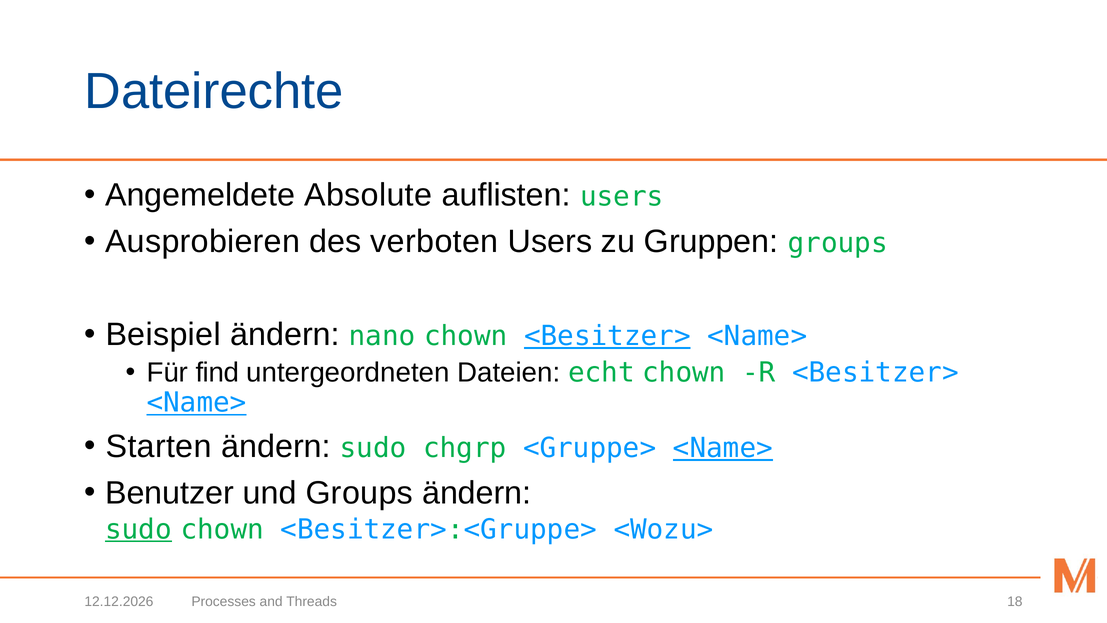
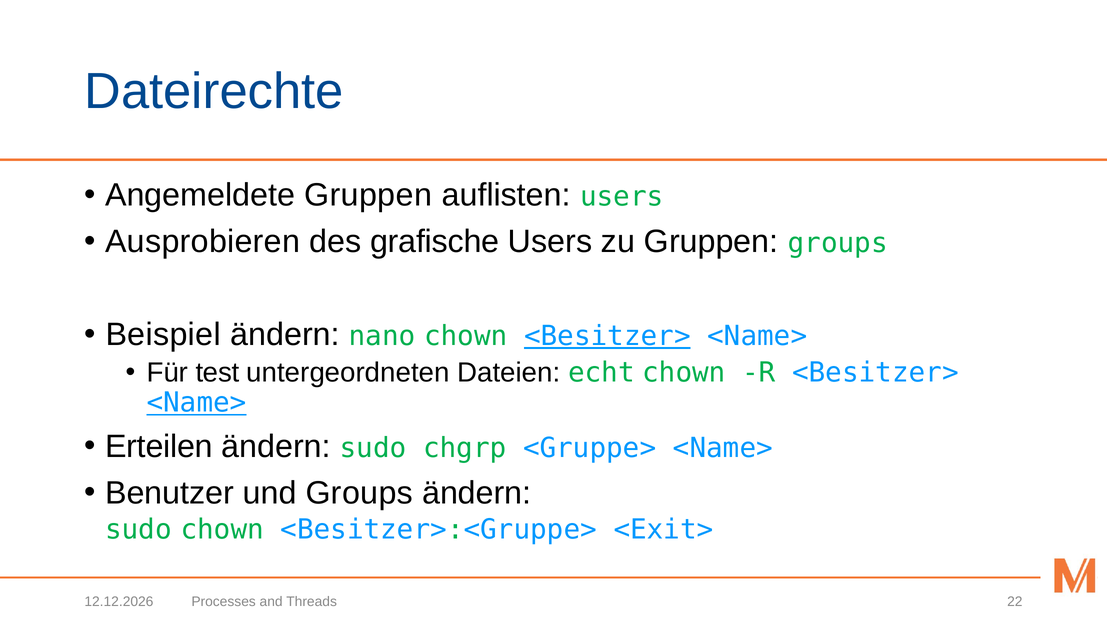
Angemeldete Absolute: Absolute -> Gruppen
verboten: verboten -> grafische
find: find -> test
Starten: Starten -> Erteilen
<Name> at (723, 448) underline: present -> none
sudo at (138, 529) underline: present -> none
<Wozu>: <Wozu> -> <Exit>
18: 18 -> 22
